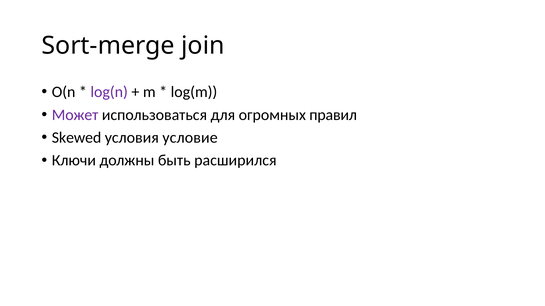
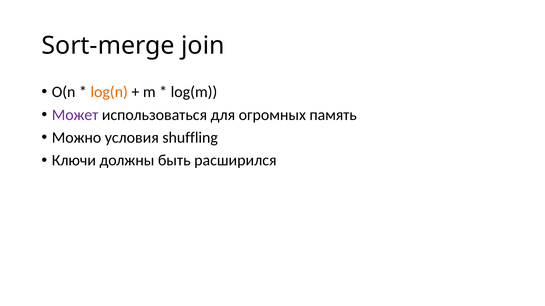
log(n colour: purple -> orange
правил: правил -> память
Skewed: Skewed -> Можно
условие: условие -> shuffling
